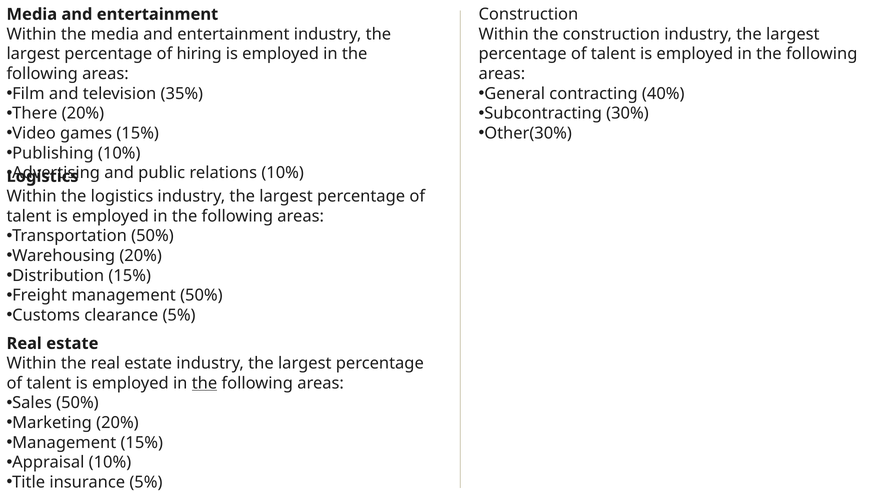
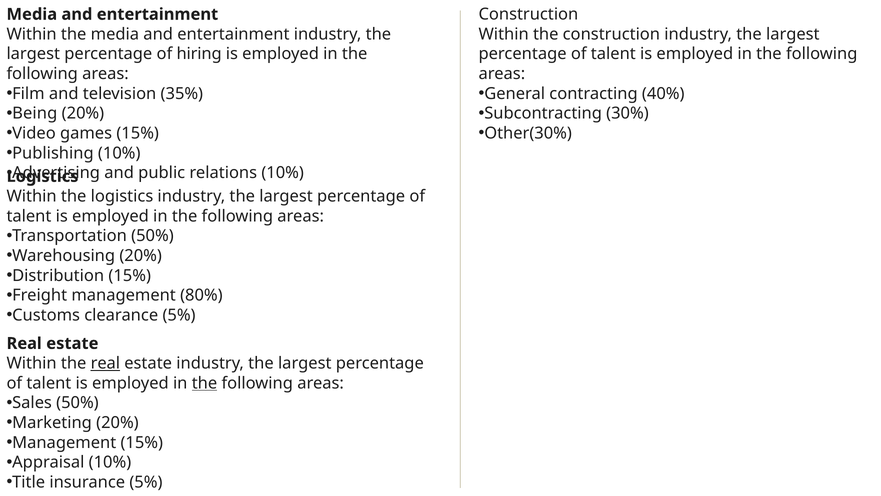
There: There -> Being
management 50%: 50% -> 80%
real at (105, 363) underline: none -> present
